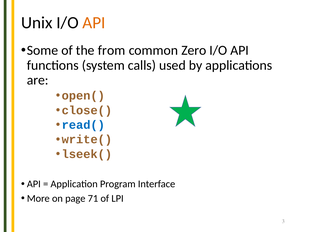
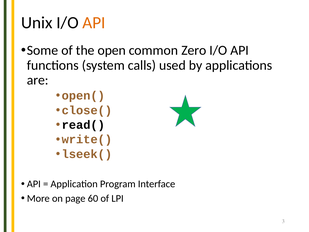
from: from -> open
read( colour: blue -> black
71: 71 -> 60
